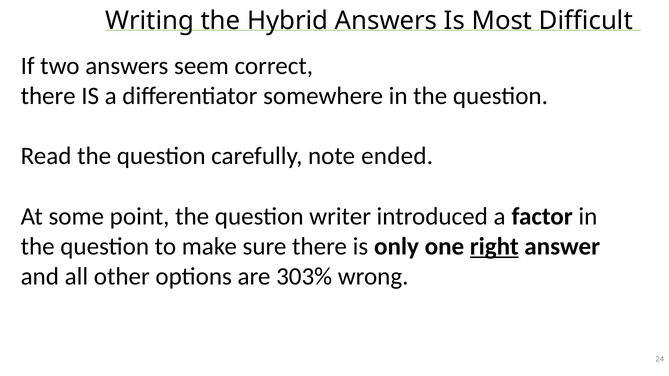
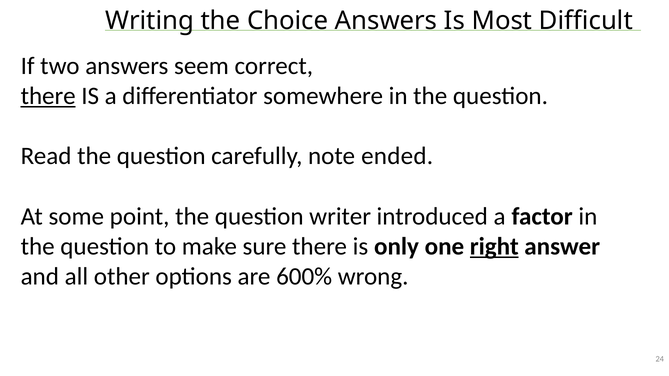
Hybrid: Hybrid -> Choice
there at (48, 96) underline: none -> present
303%: 303% -> 600%
